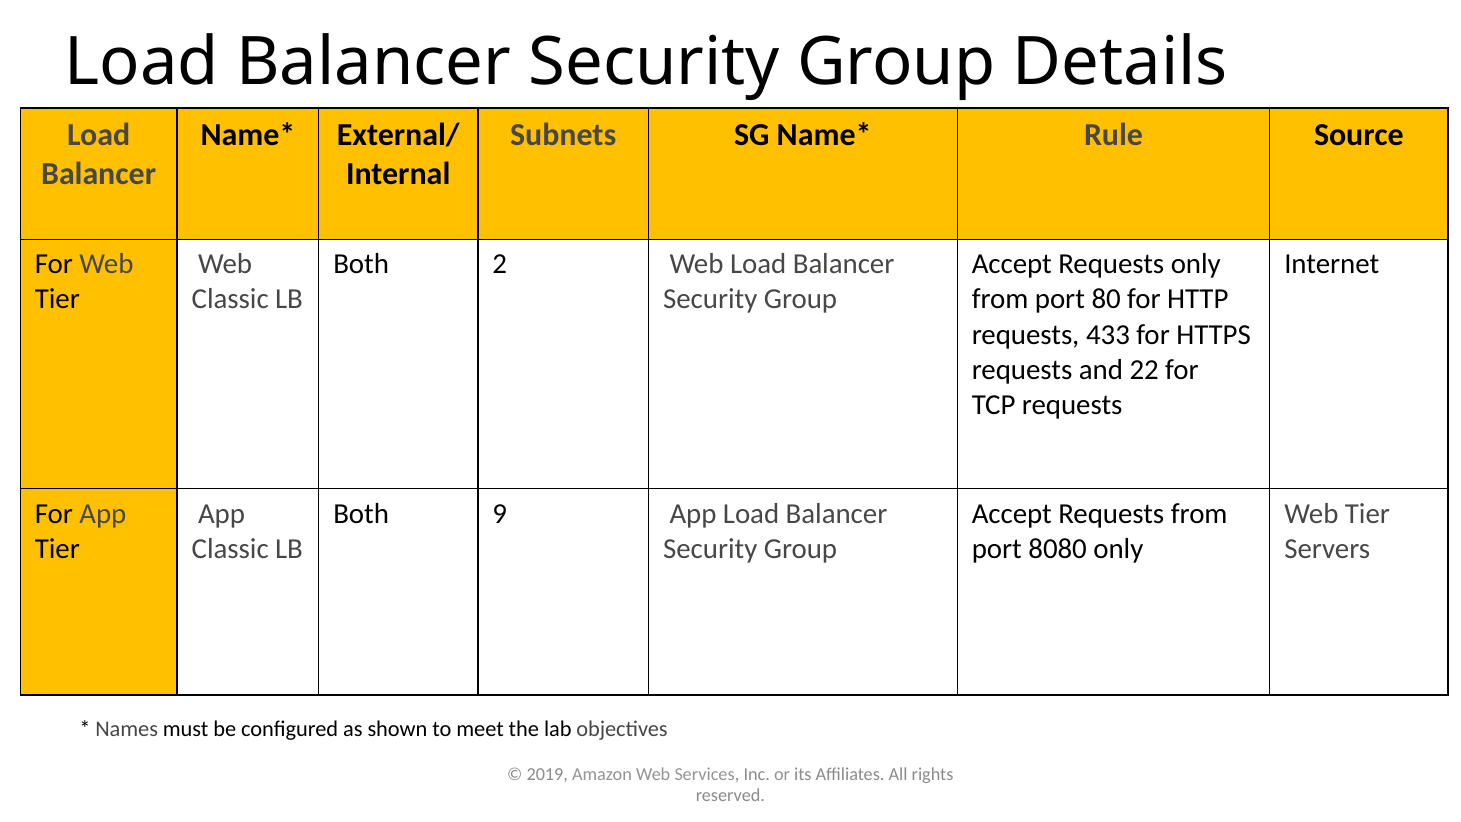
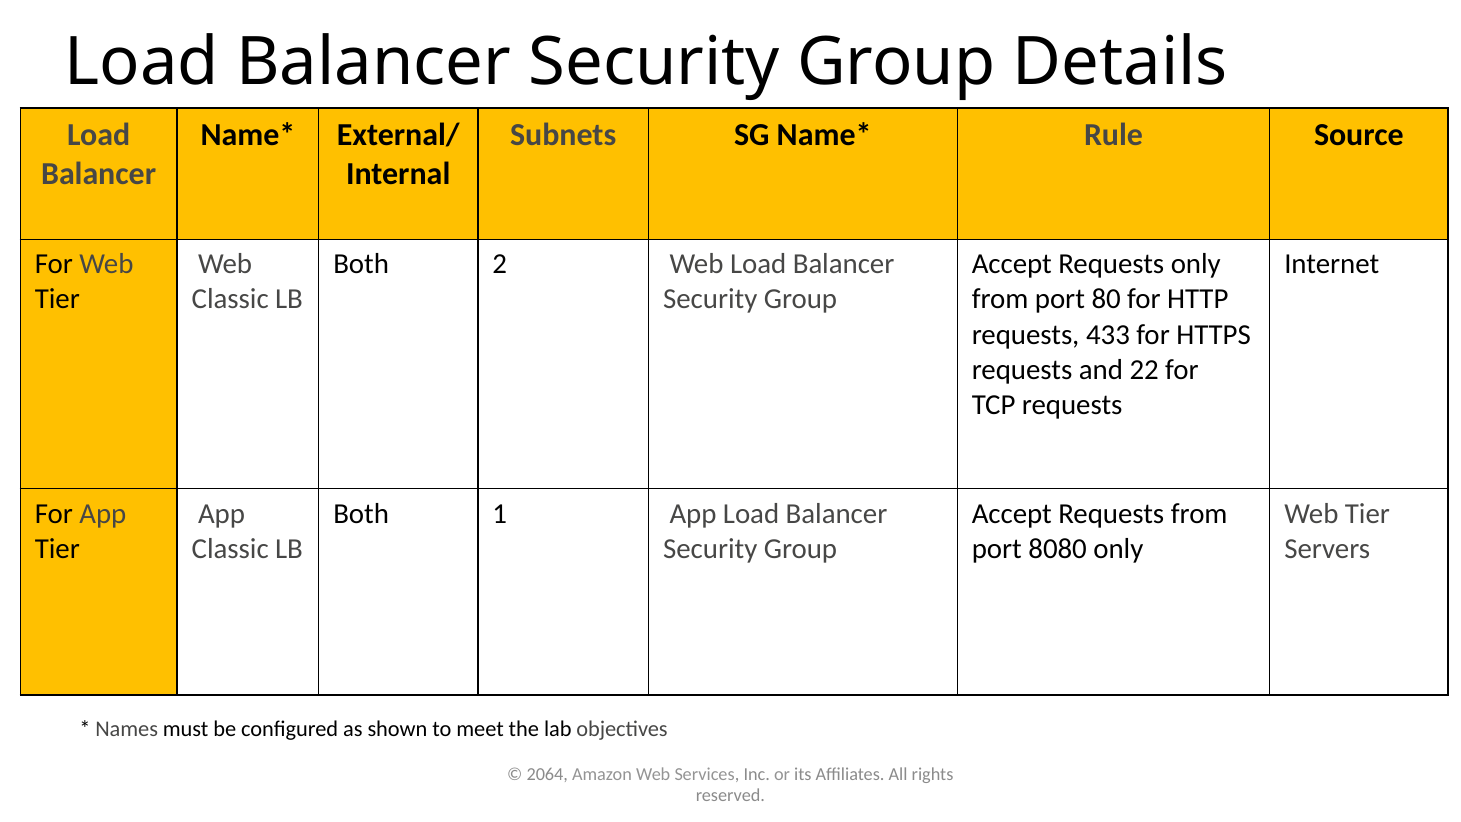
9: 9 -> 1
2019: 2019 -> 2064
